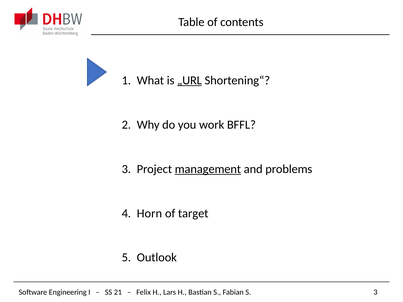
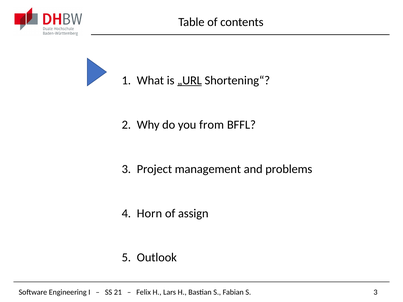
work: work -> from
management underline: present -> none
target: target -> assign
